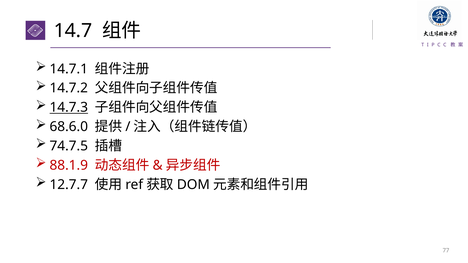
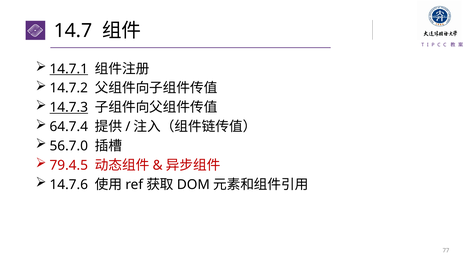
14.7.1 underline: none -> present
68.6.0: 68.6.0 -> 64.7.4
74.7.5: 74.7.5 -> 56.7.0
88.1.9: 88.1.9 -> 79.4.5
12.7.7: 12.7.7 -> 14.7.6
